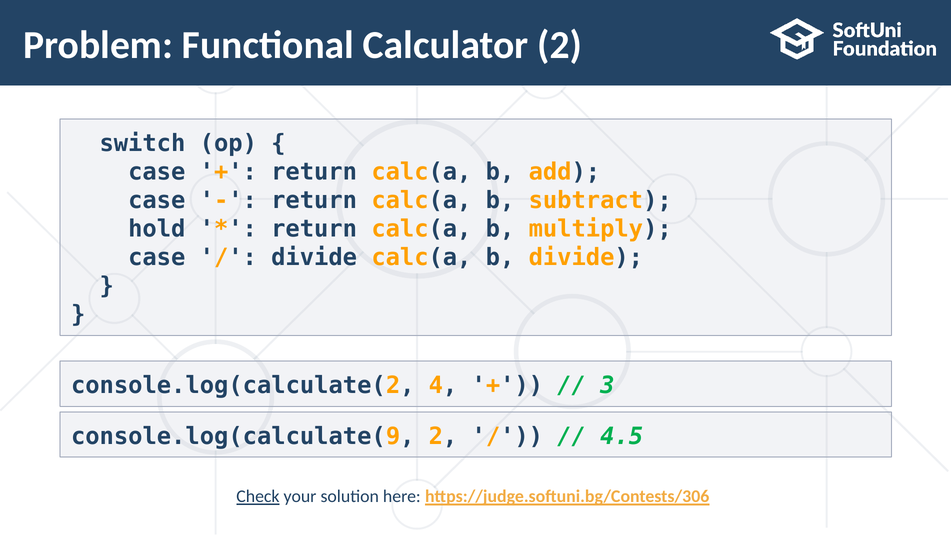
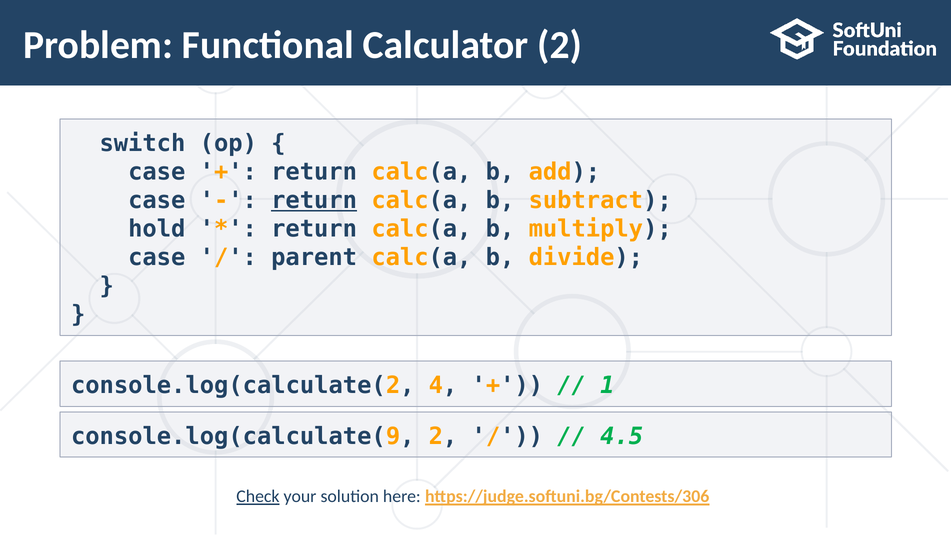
return at (314, 200) underline: none -> present
divide at (314, 257): divide -> parent
3: 3 -> 1
